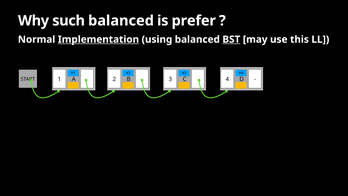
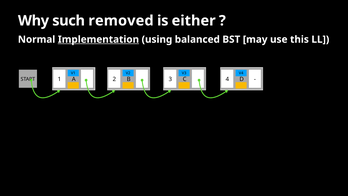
such balanced: balanced -> removed
prefer: prefer -> either
BST underline: present -> none
